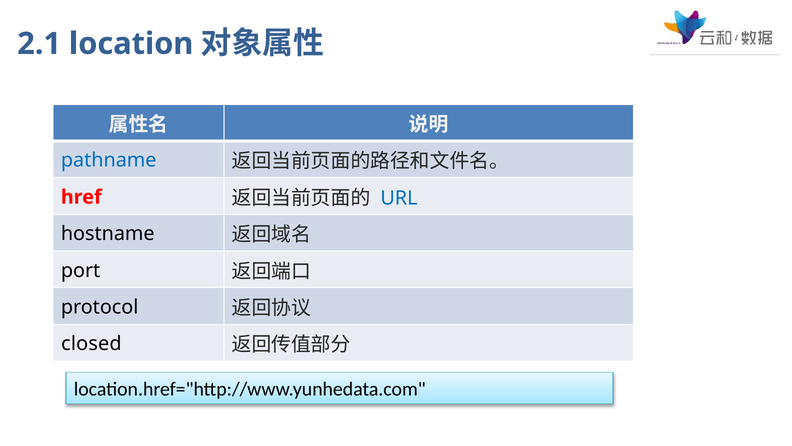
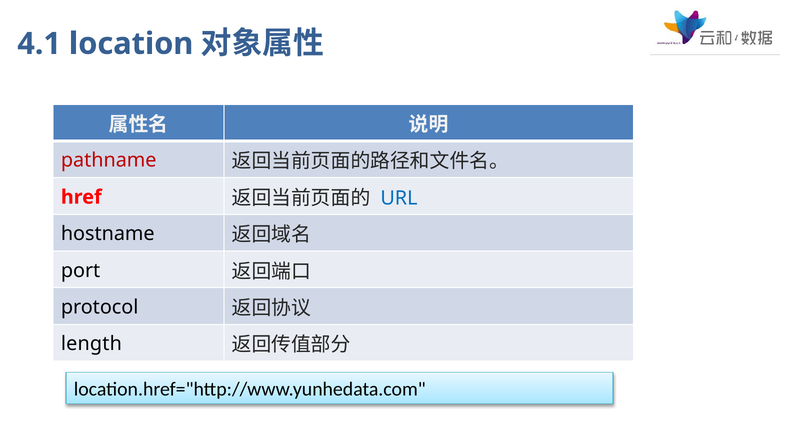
2.1: 2.1 -> 4.1
pathname colour: blue -> red
closed: closed -> length
